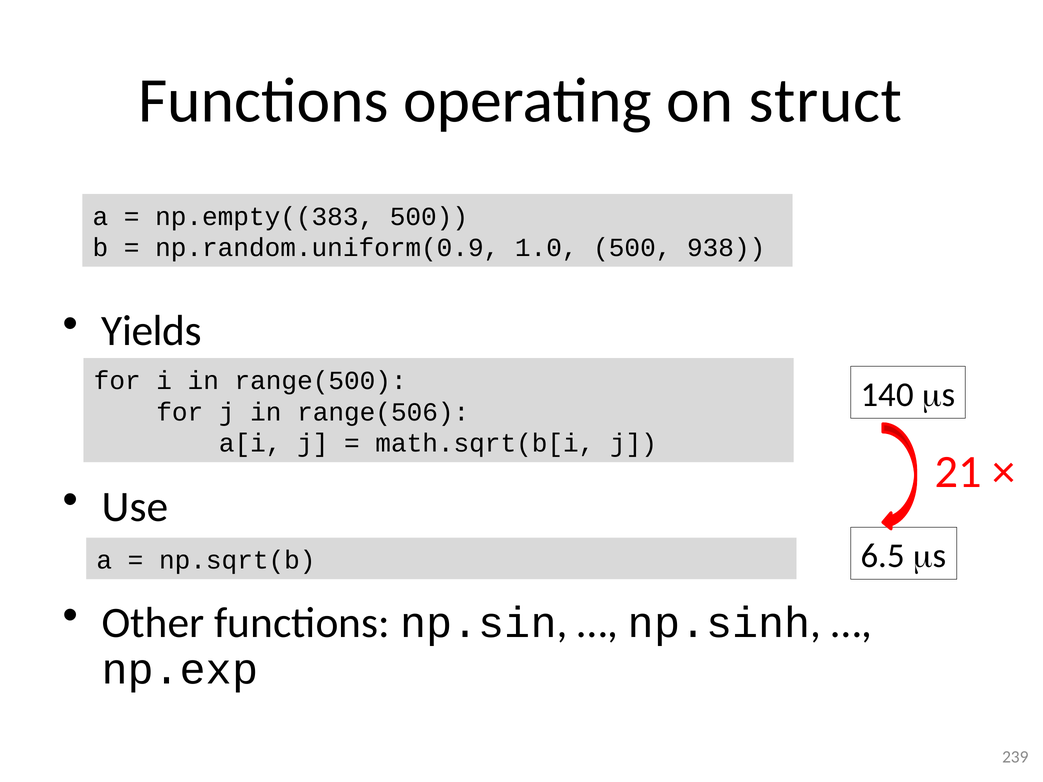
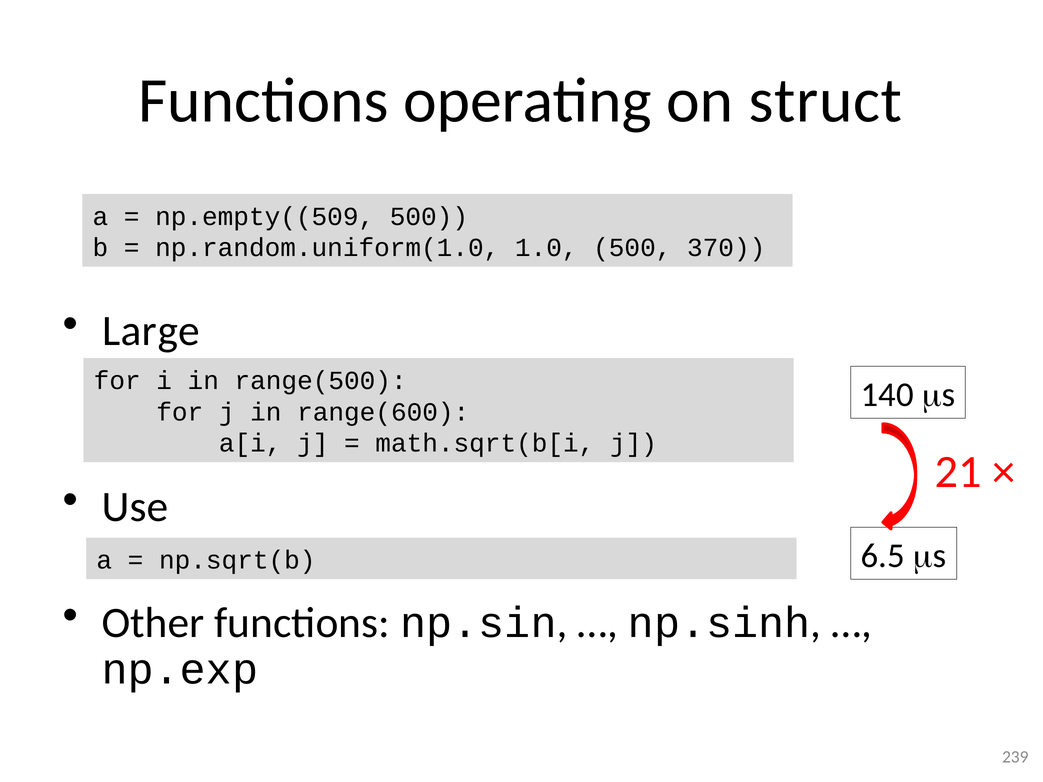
np.empty((383: np.empty((383 -> np.empty((509
np.random.uniform(0.9: np.random.uniform(0.9 -> np.random.uniform(1.0
938: 938 -> 370
Yields: Yields -> Large
range(506: range(506 -> range(600
